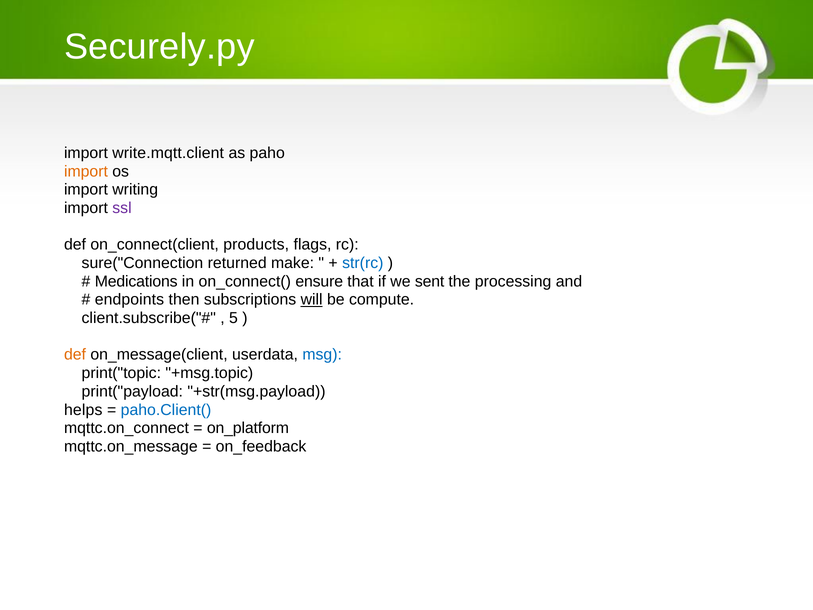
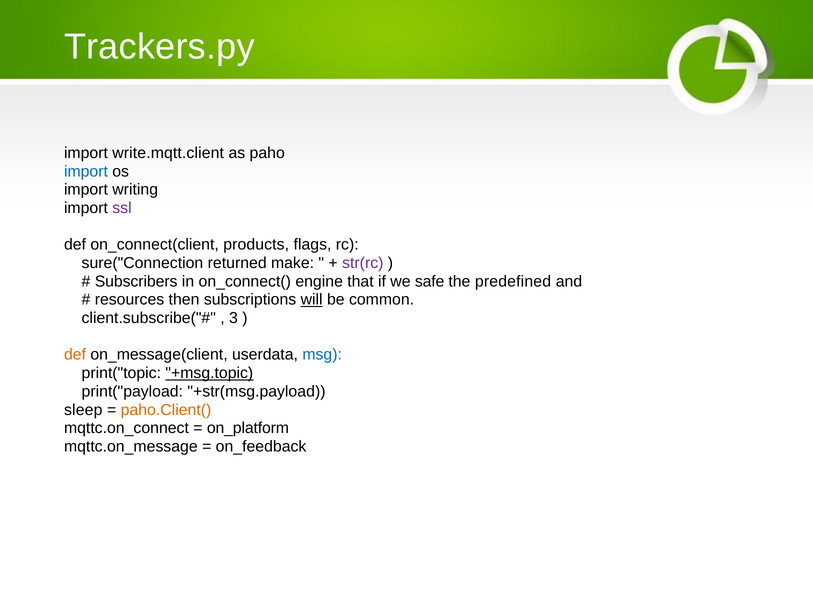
Securely.py: Securely.py -> Trackers.py
import at (86, 171) colour: orange -> blue
str(rc colour: blue -> purple
Medications: Medications -> Subscribers
ensure: ensure -> engine
sent: sent -> safe
processing: processing -> predefined
endpoints: endpoints -> resources
compute: compute -> common
5: 5 -> 3
+msg.topic underline: none -> present
helps: helps -> sleep
paho.Client( colour: blue -> orange
